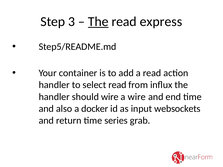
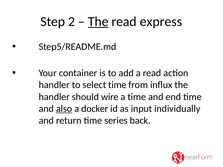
3: 3 -> 2
select read: read -> time
a wire: wire -> time
also underline: none -> present
websockets: websockets -> individually
grab: grab -> back
